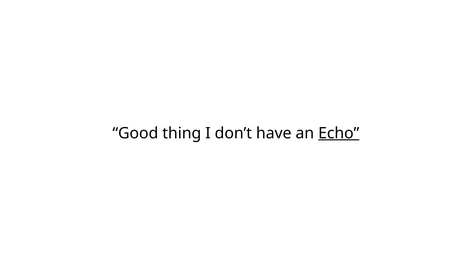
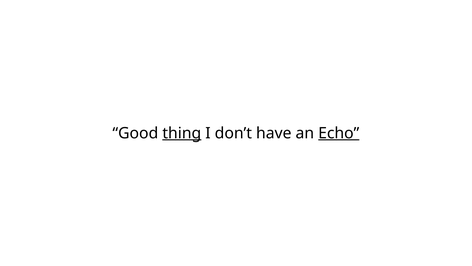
thing underline: none -> present
